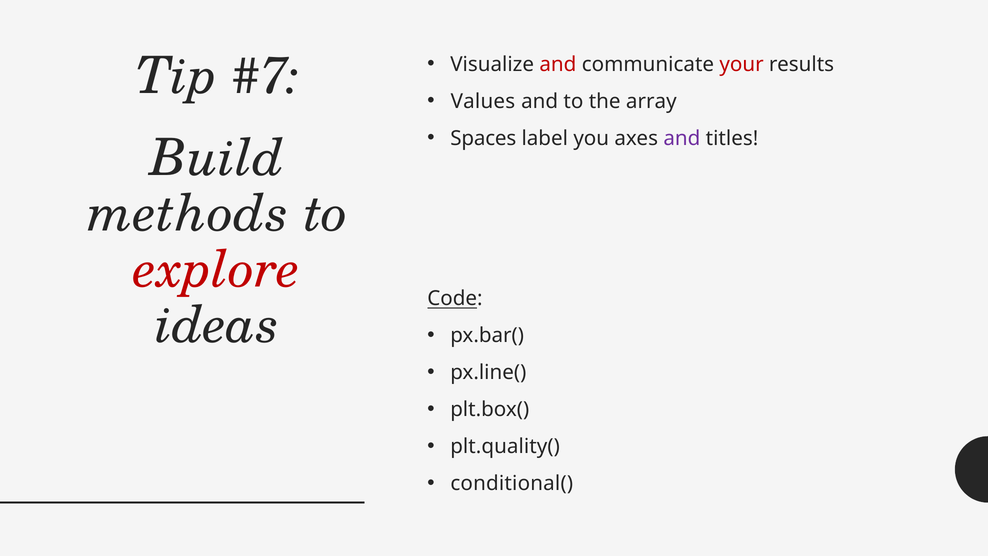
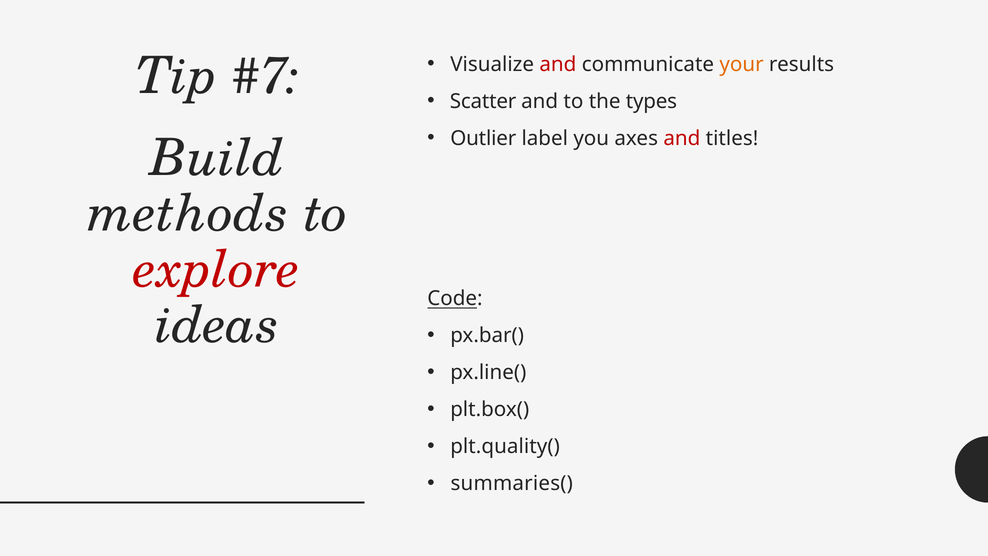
your colour: red -> orange
Values: Values -> Scatter
array: array -> types
Spaces: Spaces -> Outlier
and at (682, 138) colour: purple -> red
conditional(: conditional( -> summaries(
